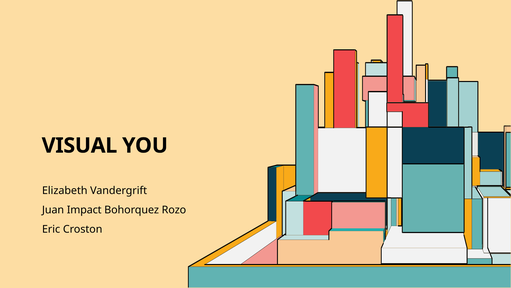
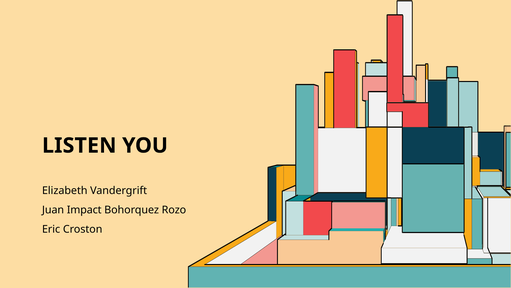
VISUAL: VISUAL -> LISTEN
